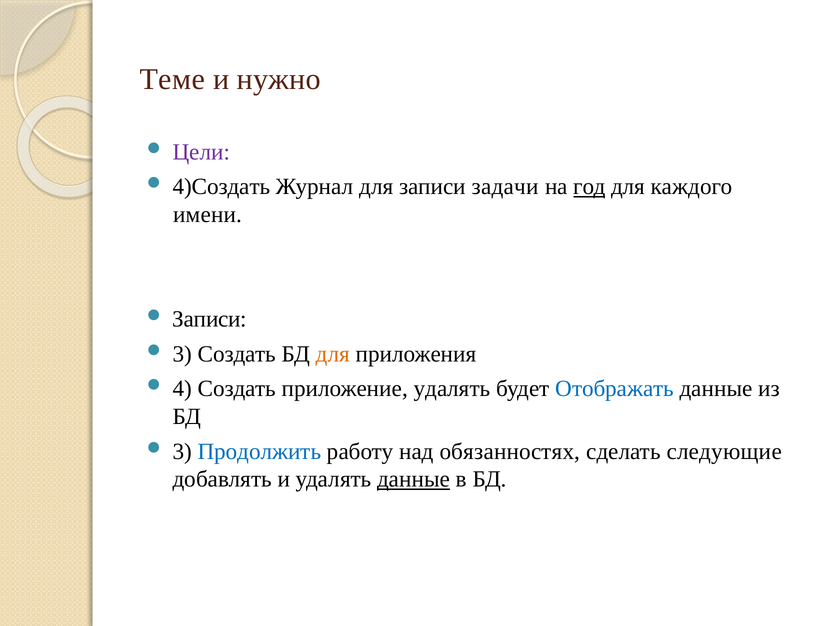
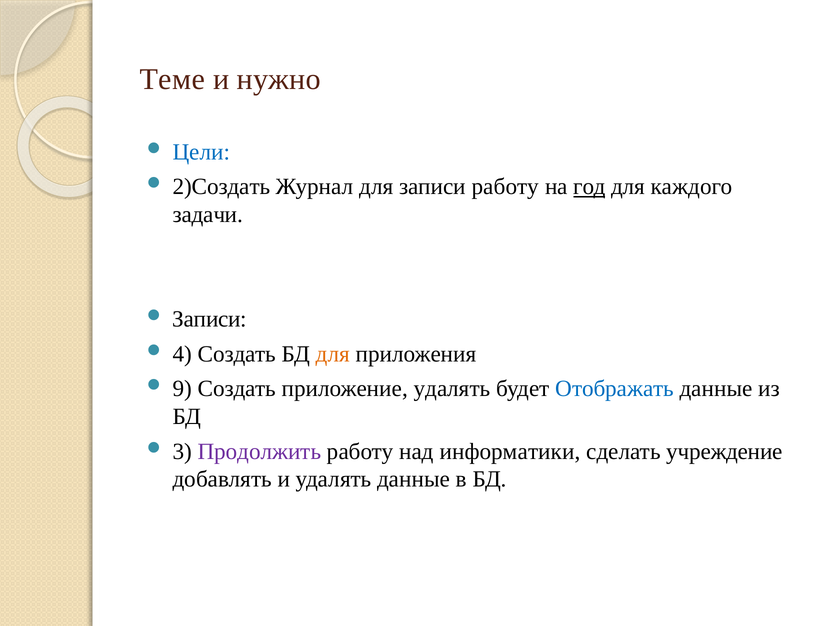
Цели colour: purple -> blue
4)Создать: 4)Создать -> 2)Создать
записи задачи: задачи -> работу
имени: имени -> задачи
3 at (182, 354): 3 -> 4
4: 4 -> 9
Продолжить colour: blue -> purple
обязанностях: обязанностях -> информатики
следующие: следующие -> учреждение
данные at (414, 479) underline: present -> none
